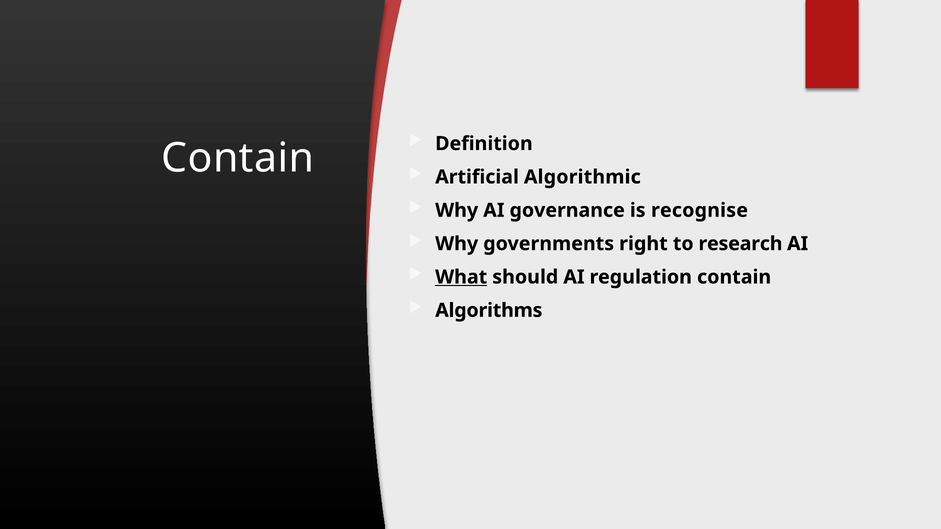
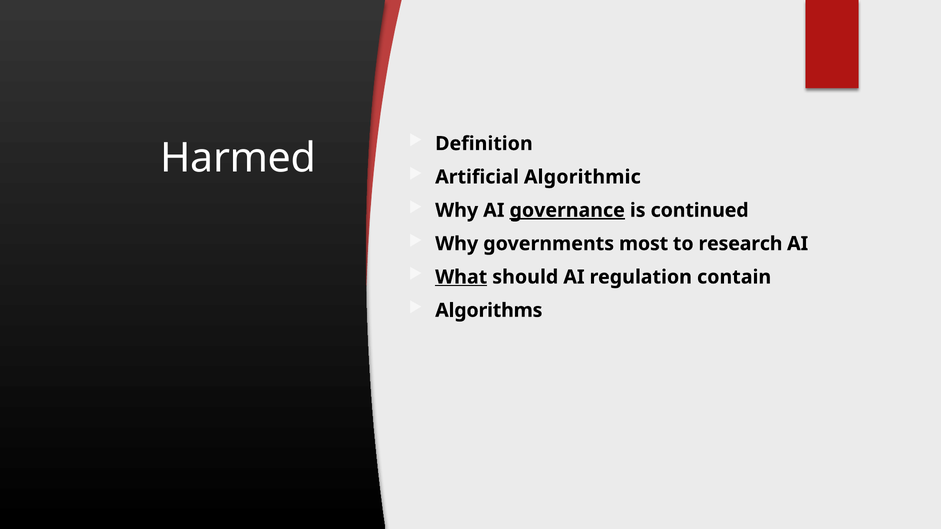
Contain at (238, 158): Contain -> Harmed
governance underline: none -> present
recognise: recognise -> continued
right: right -> most
